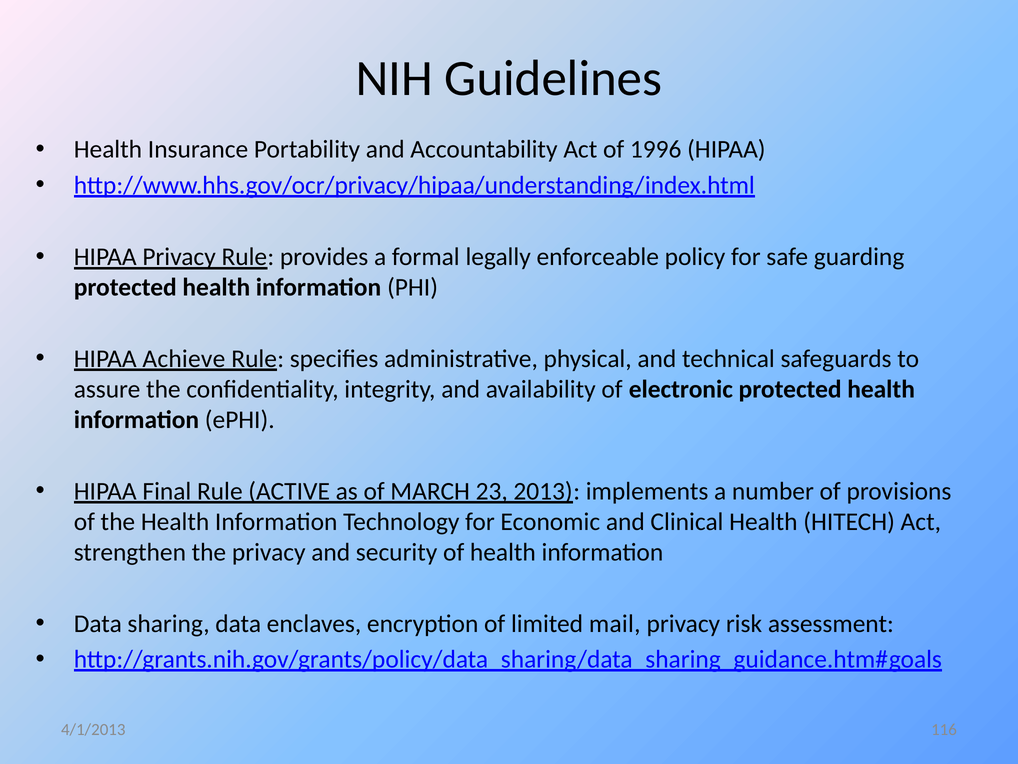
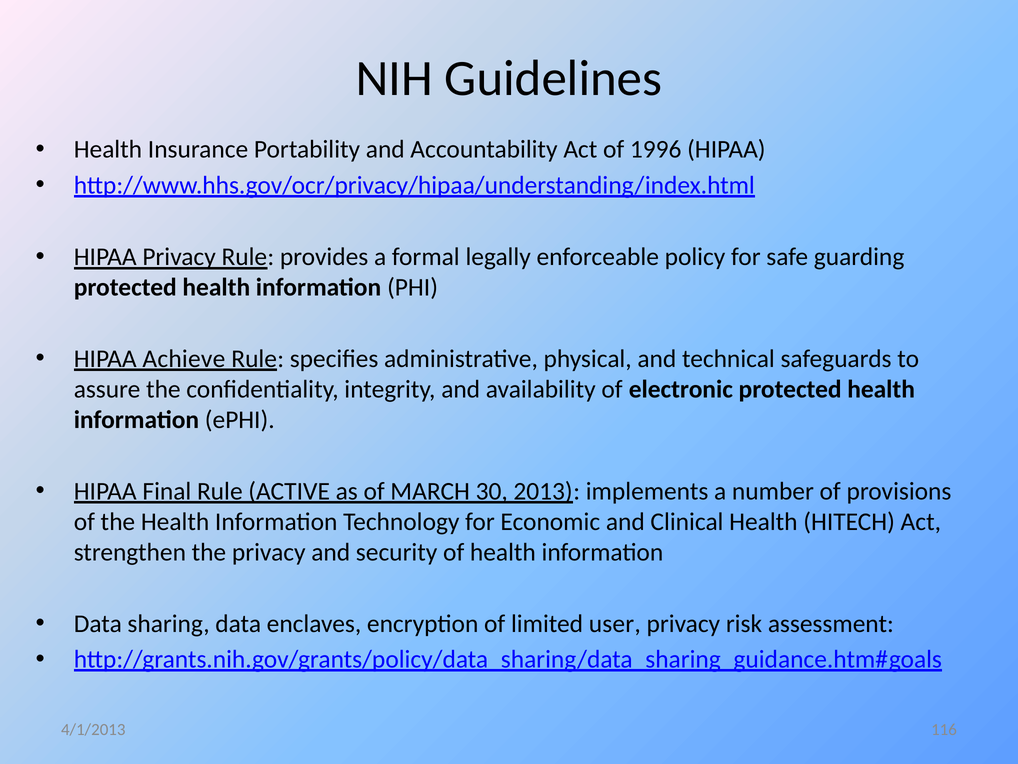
23: 23 -> 30
mail: mail -> user
